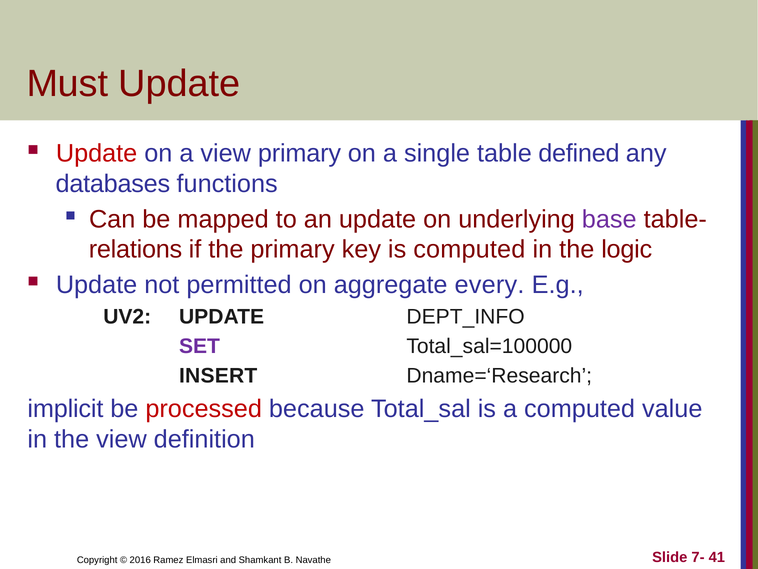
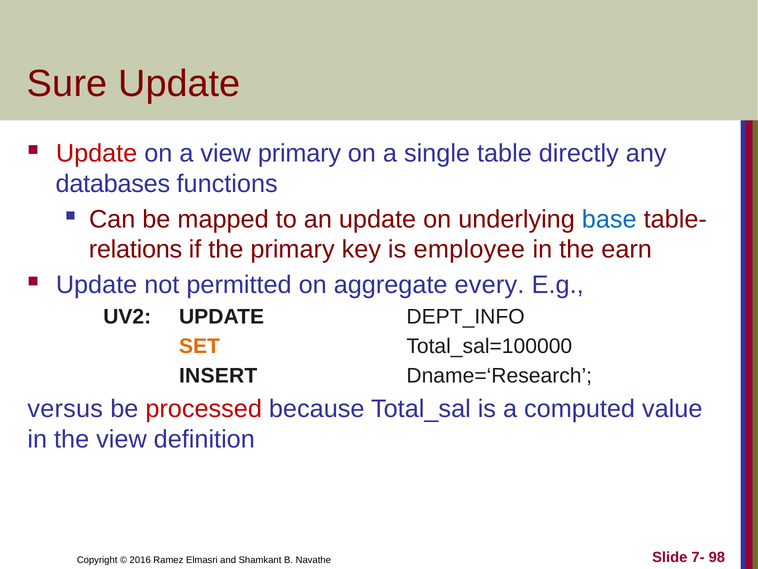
Must: Must -> Sure
defined: defined -> directly
base colour: purple -> blue
is computed: computed -> employee
logic: logic -> earn
SET colour: purple -> orange
implicit: implicit -> versus
41: 41 -> 98
